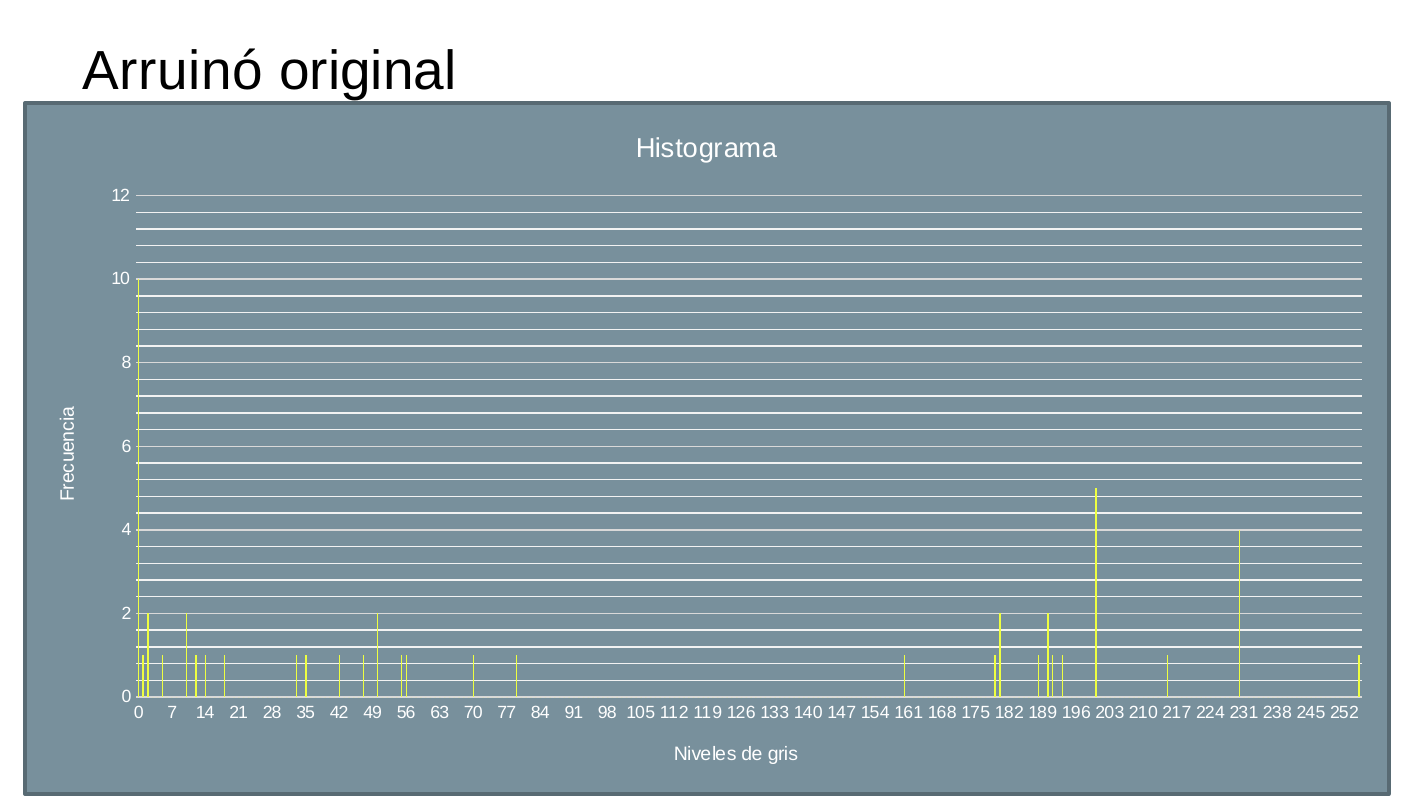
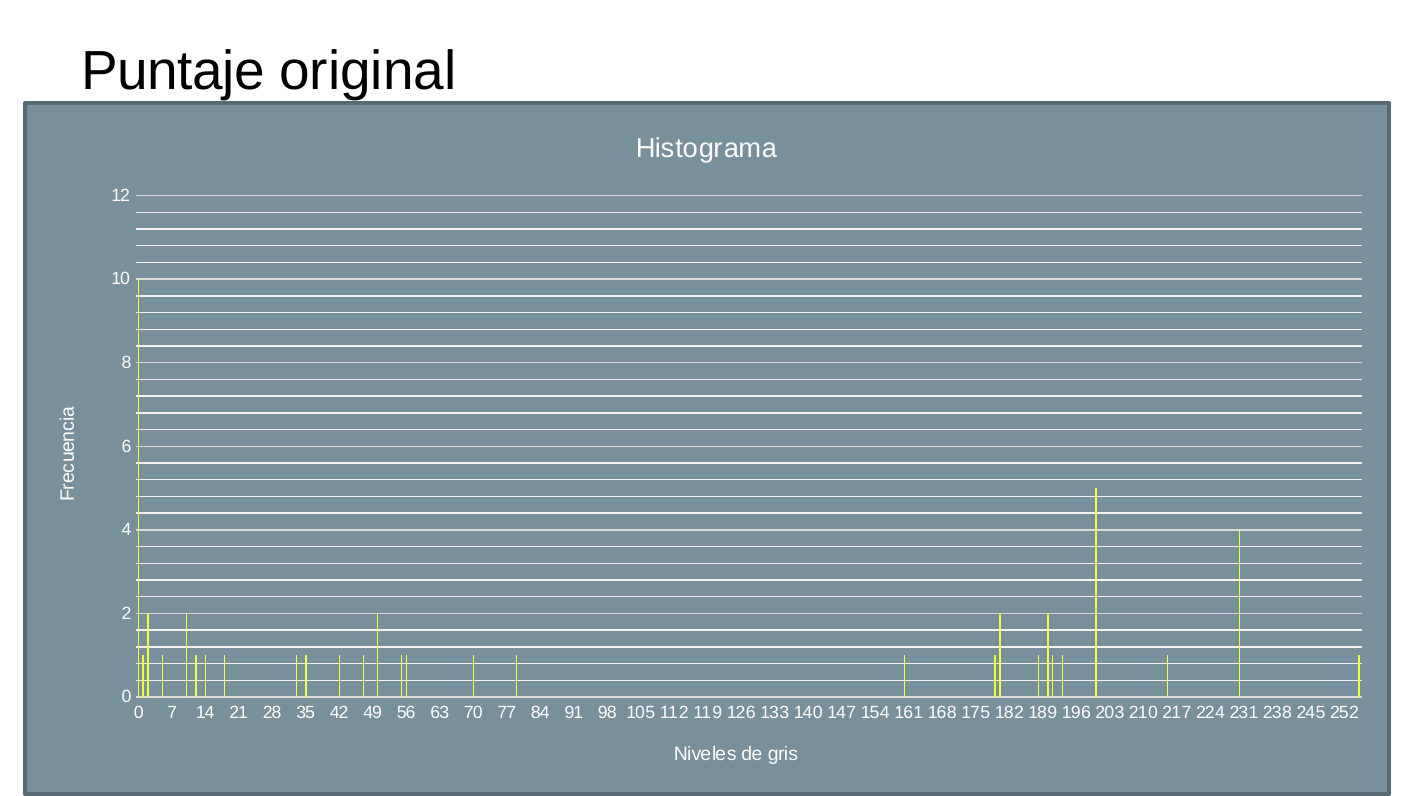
Arruinó: Arruinó -> Puntaje
